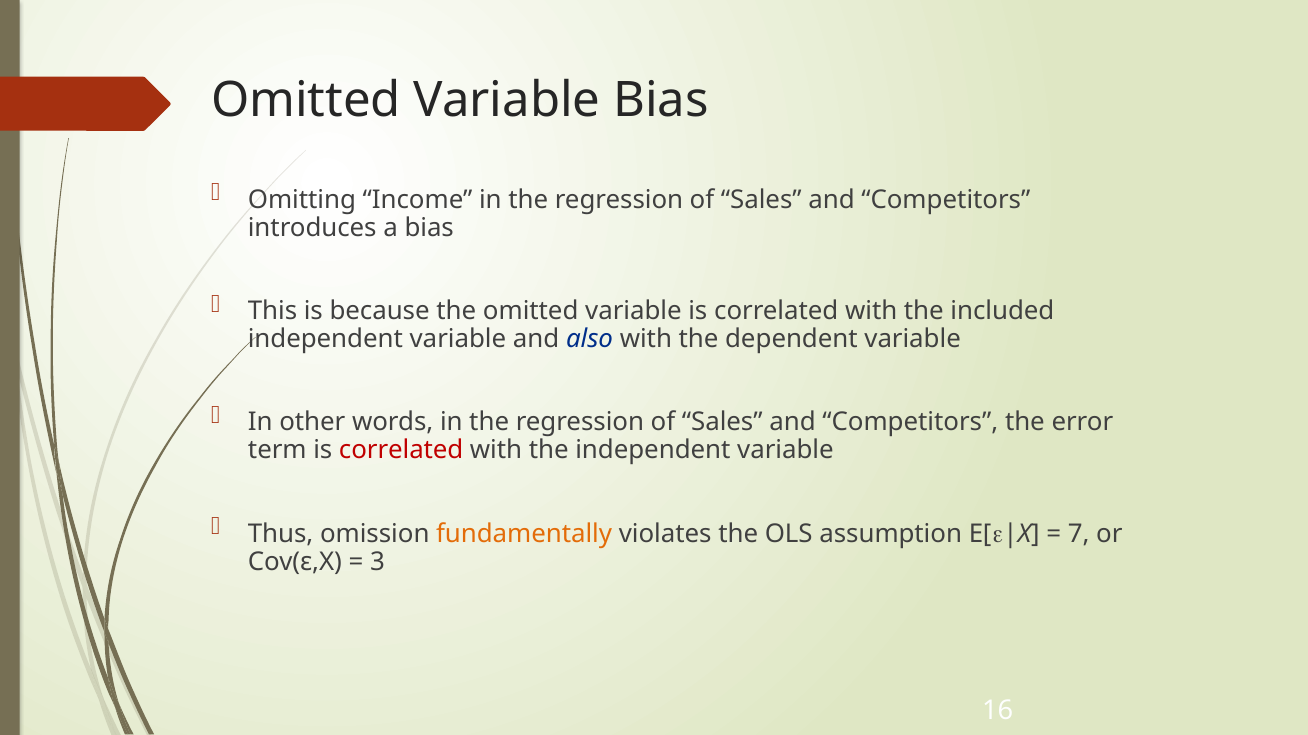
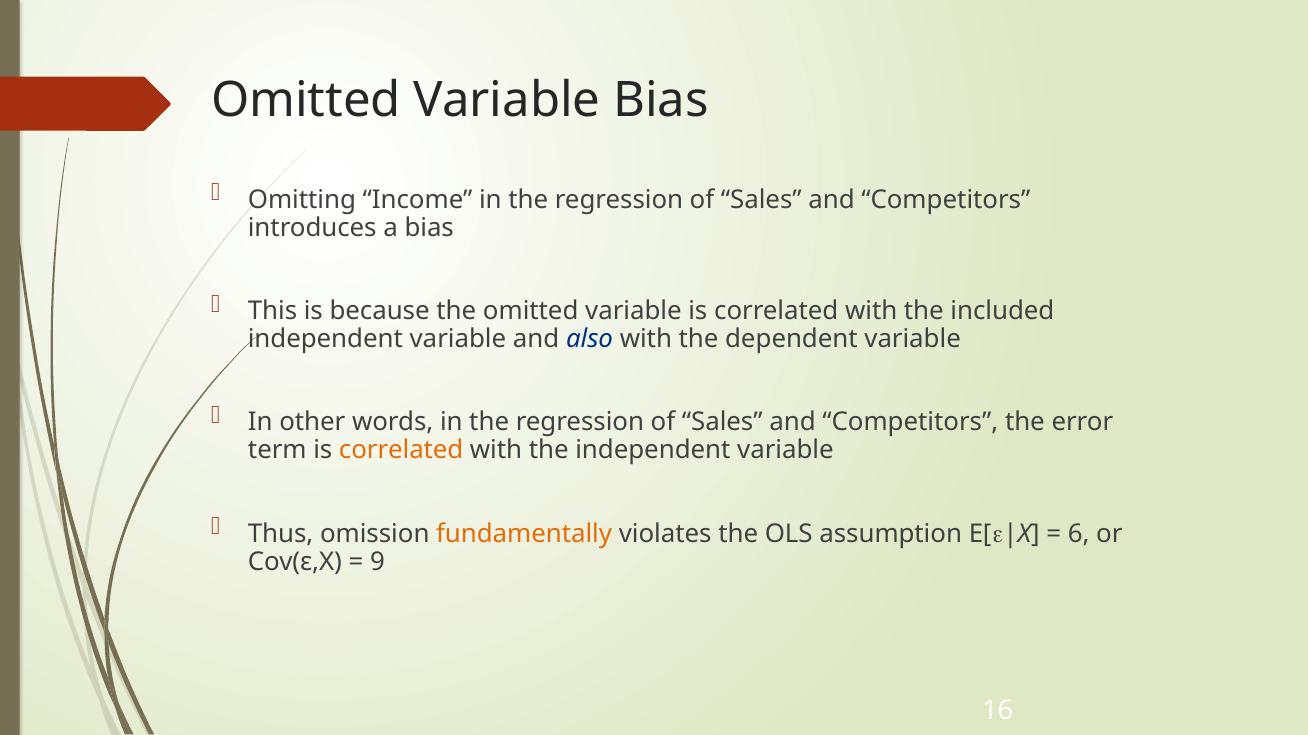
correlated at (401, 451) colour: red -> orange
7: 7 -> 6
3: 3 -> 9
